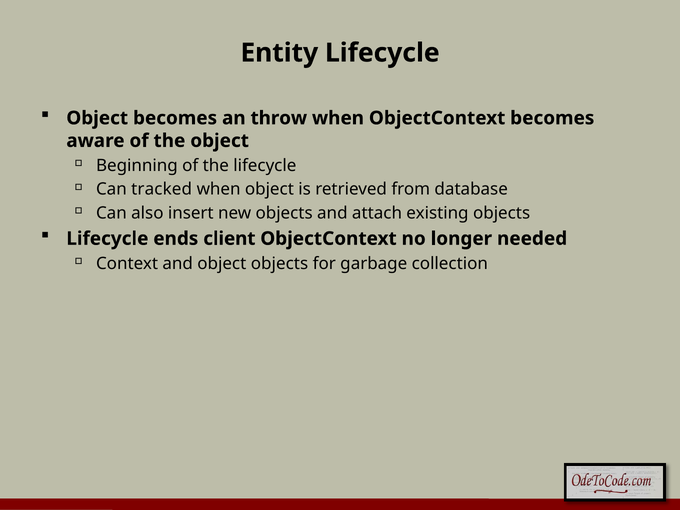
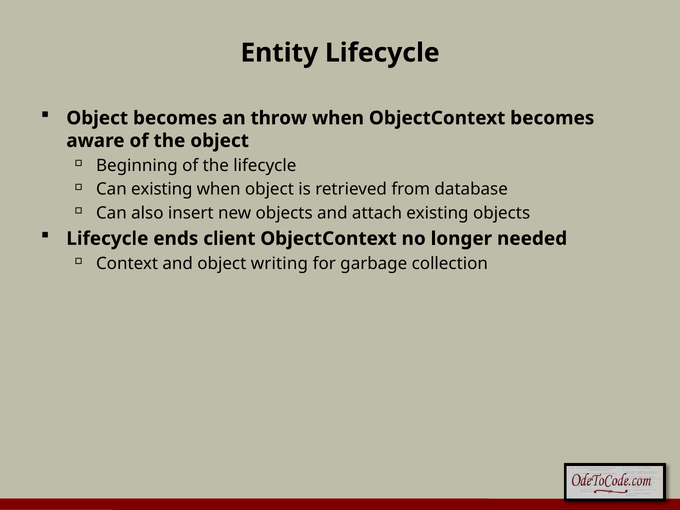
Can tracked: tracked -> existing
object objects: objects -> writing
